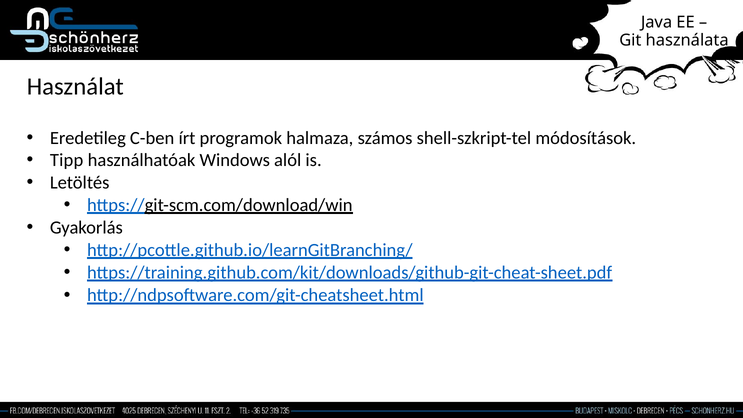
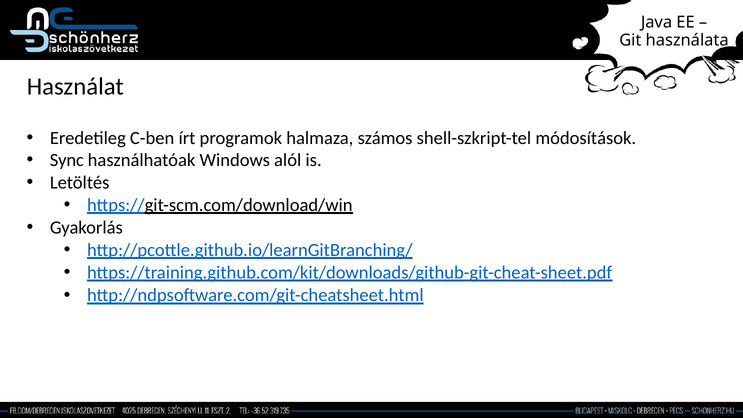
Tipp: Tipp -> Sync
